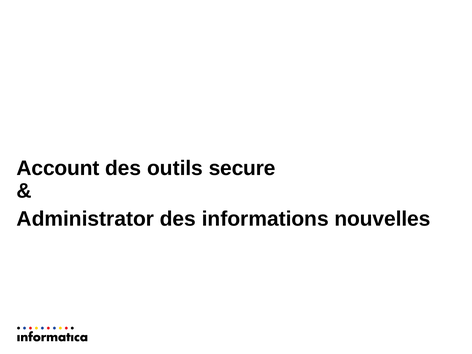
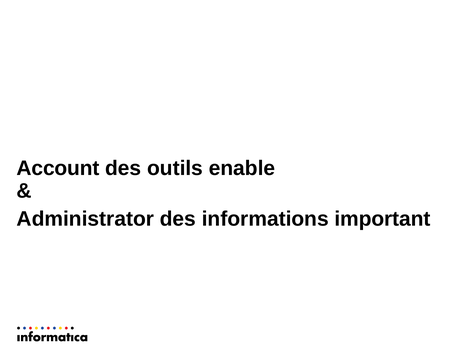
secure: secure -> enable
nouvelles: nouvelles -> important
